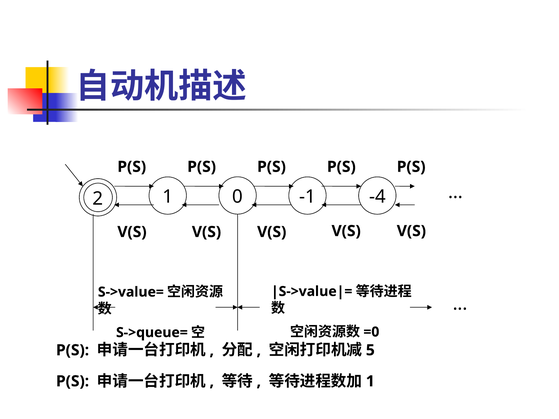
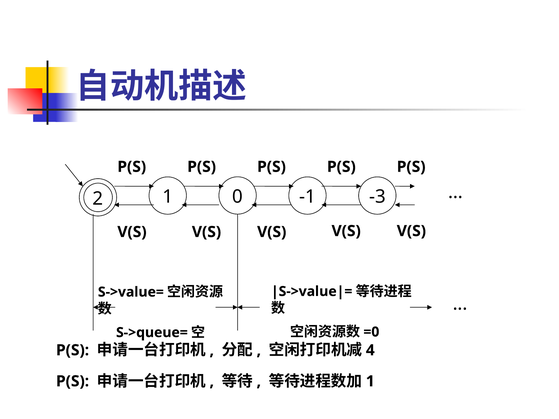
-4: -4 -> -3
5: 5 -> 4
